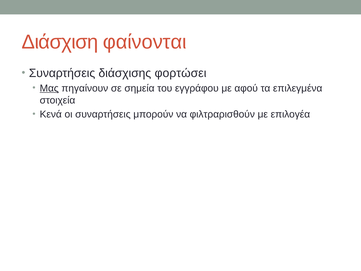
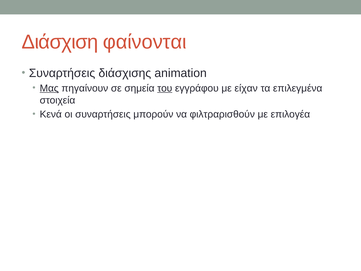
φορτώσει: φορτώσει -> animation
του underline: none -> present
αφού: αφού -> είχαν
